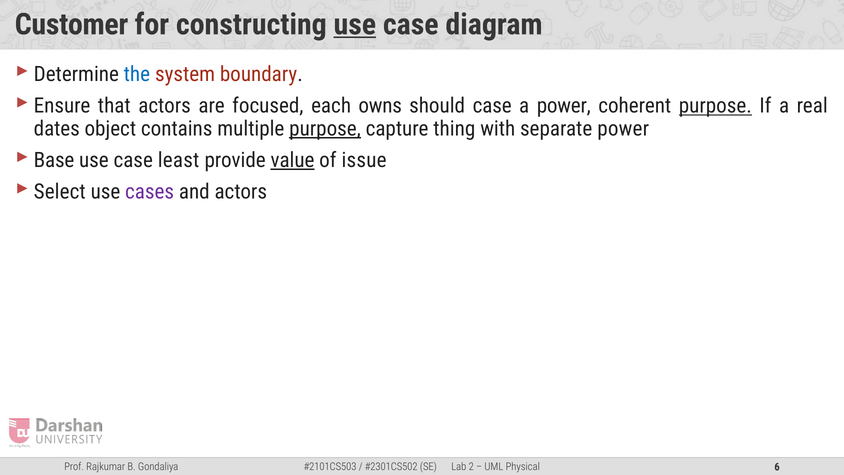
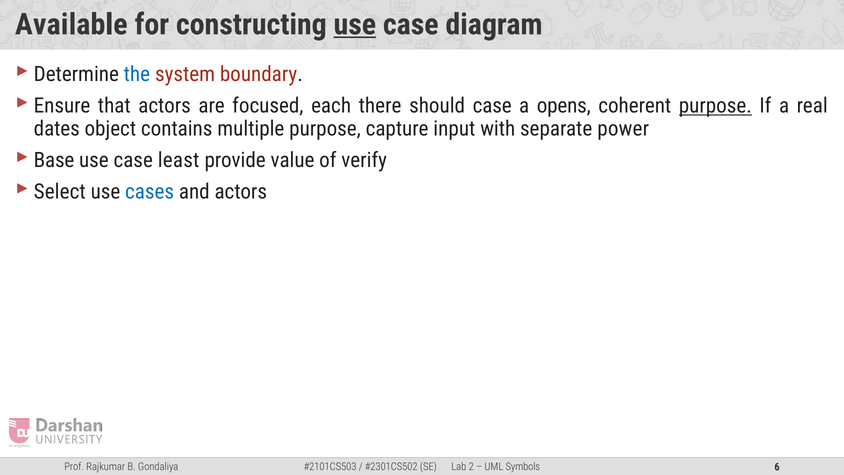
Customer: Customer -> Available
owns: owns -> there
a power: power -> opens
purpose at (325, 129) underline: present -> none
thing: thing -> input
value underline: present -> none
issue: issue -> verify
cases colour: purple -> blue
Physical: Physical -> Symbols
